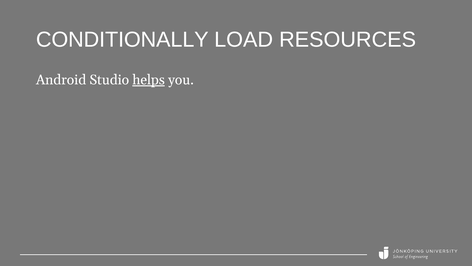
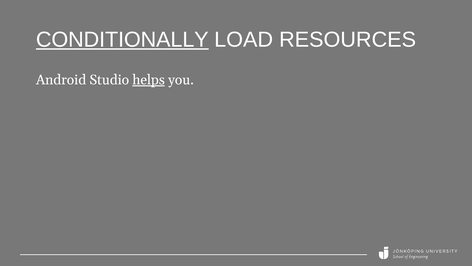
CONDITIONALLY underline: none -> present
